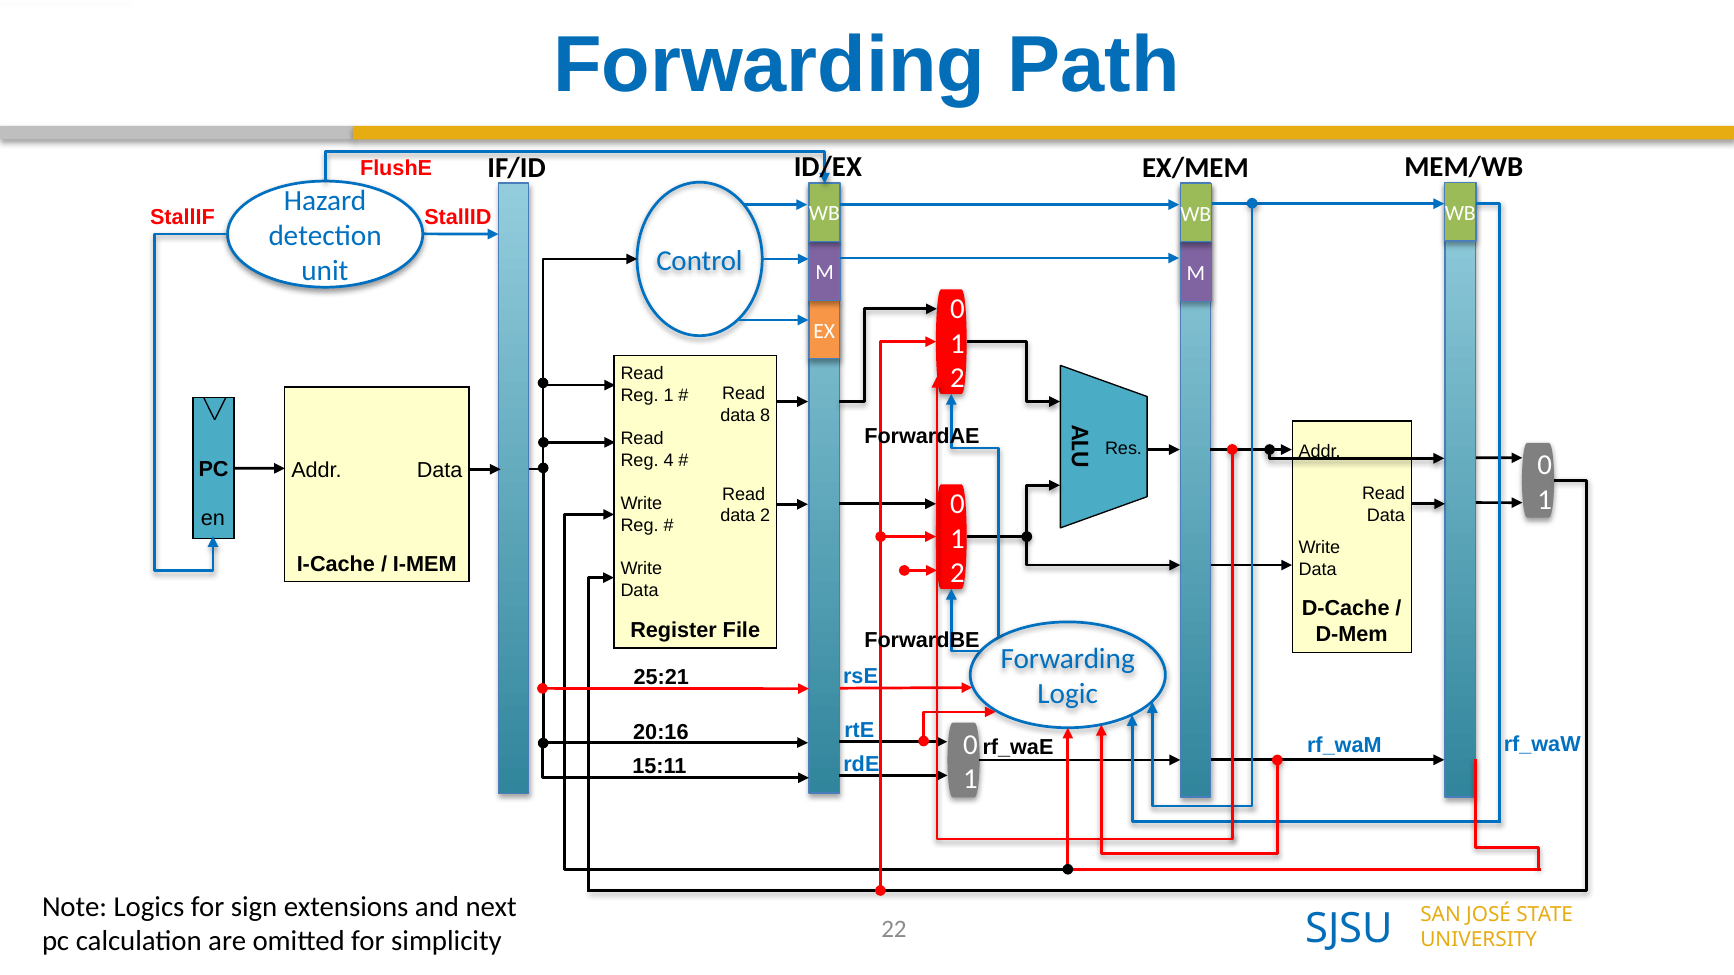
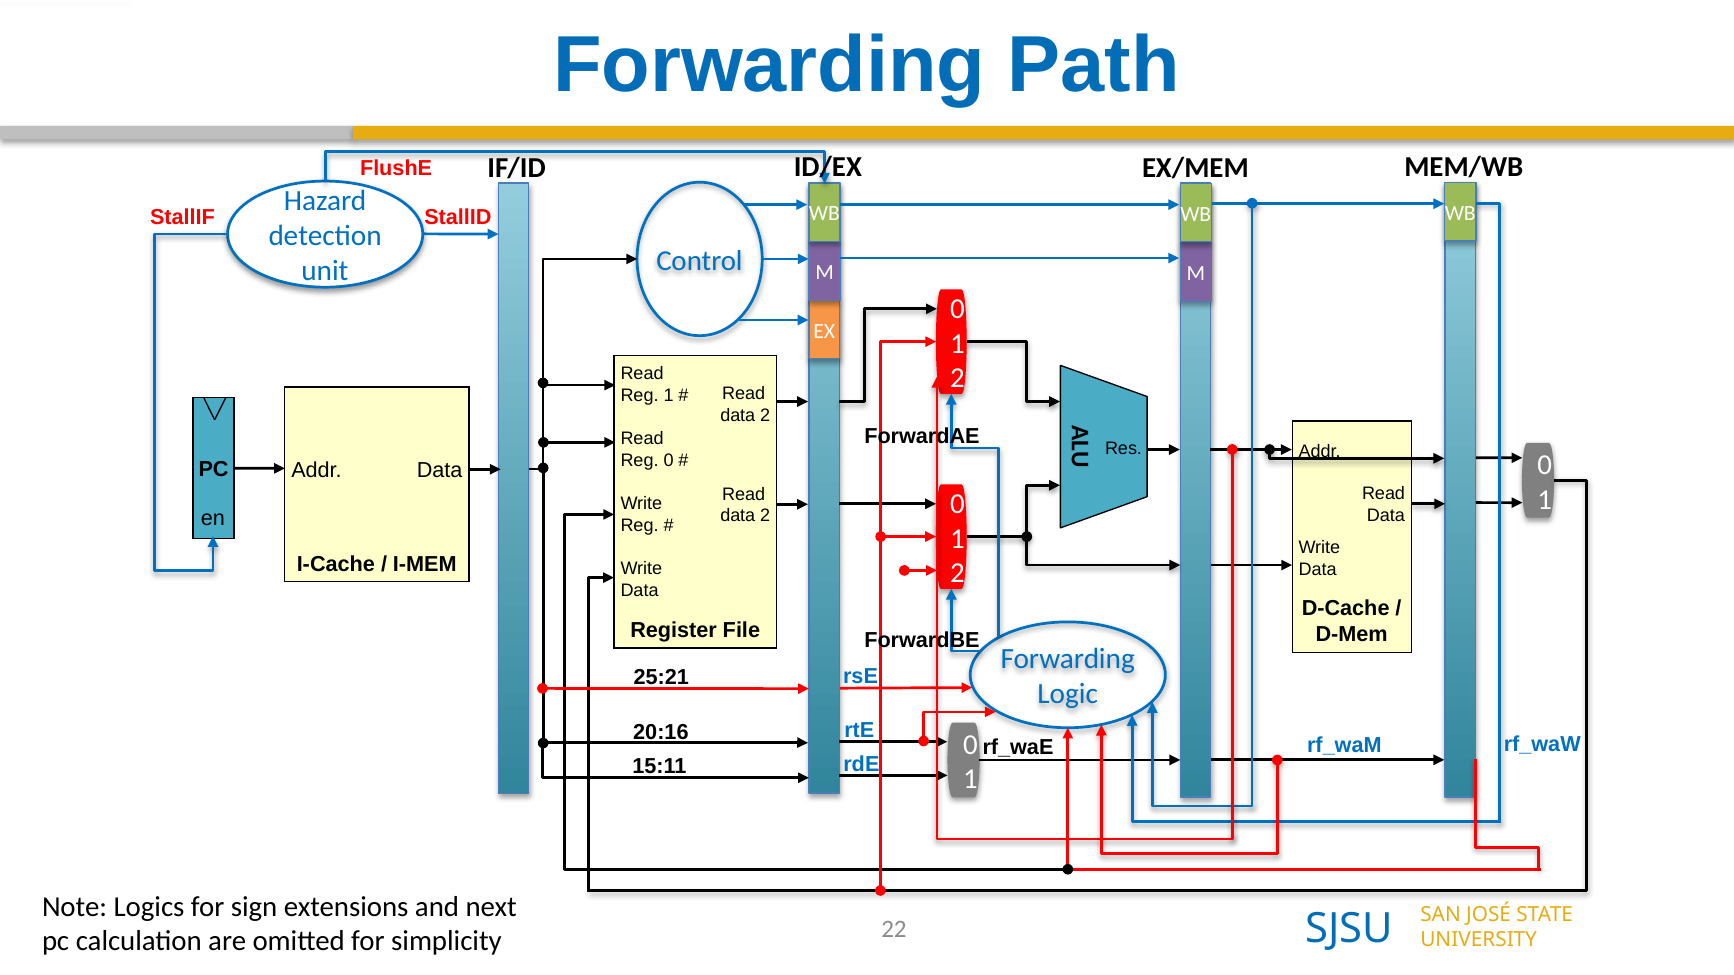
8 at (765, 416): 8 -> 2
Reg 4: 4 -> 0
